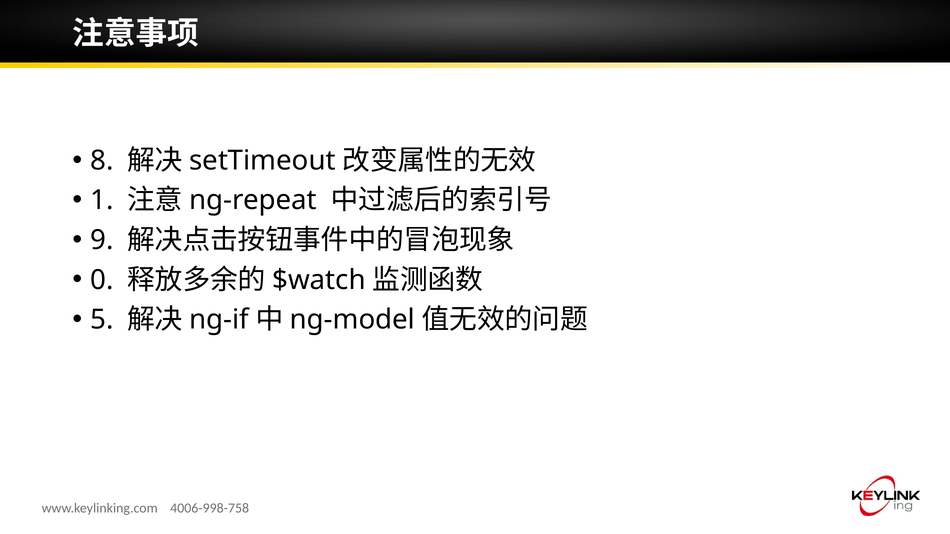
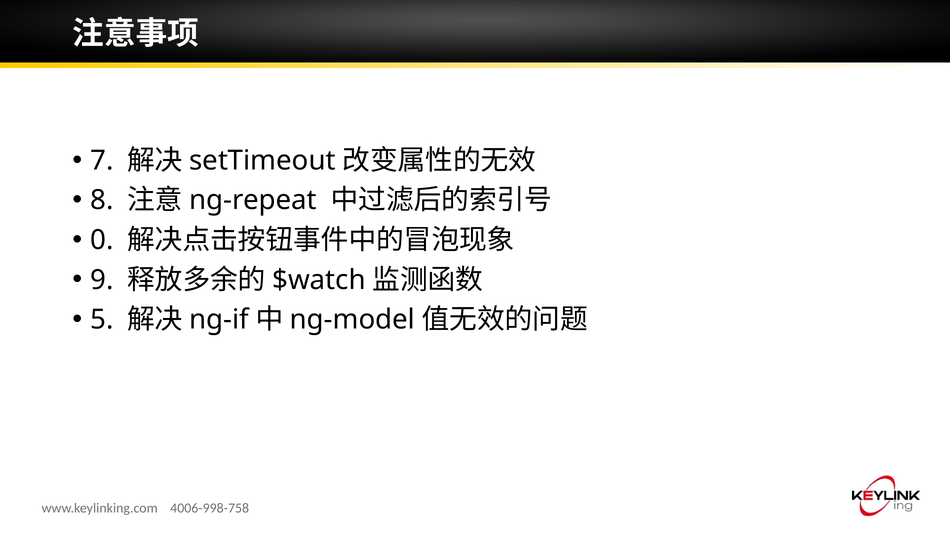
8: 8 -> 7
1: 1 -> 8
9: 9 -> 0
0: 0 -> 9
